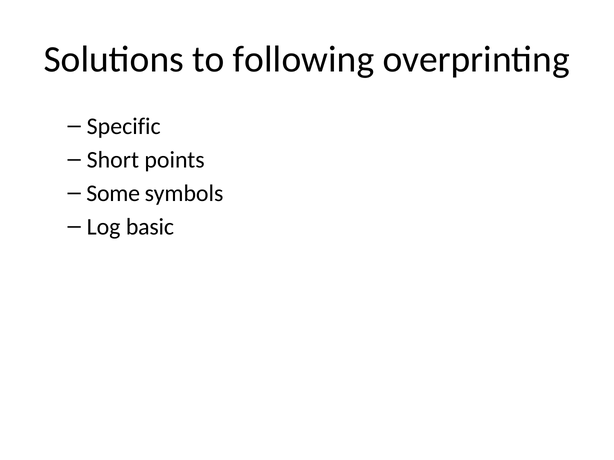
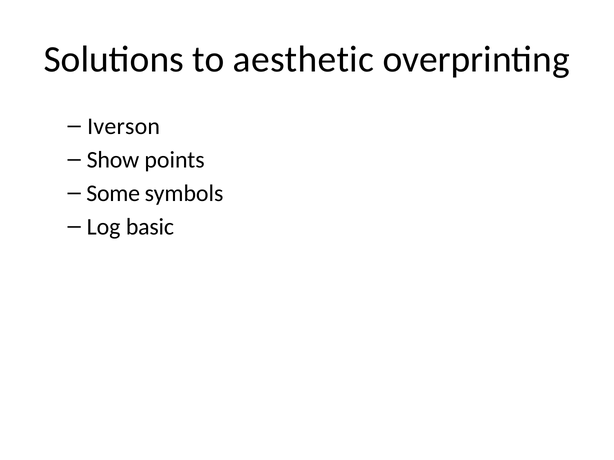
following: following -> aesthetic
Specific: Specific -> Iverson
Short: Short -> Show
